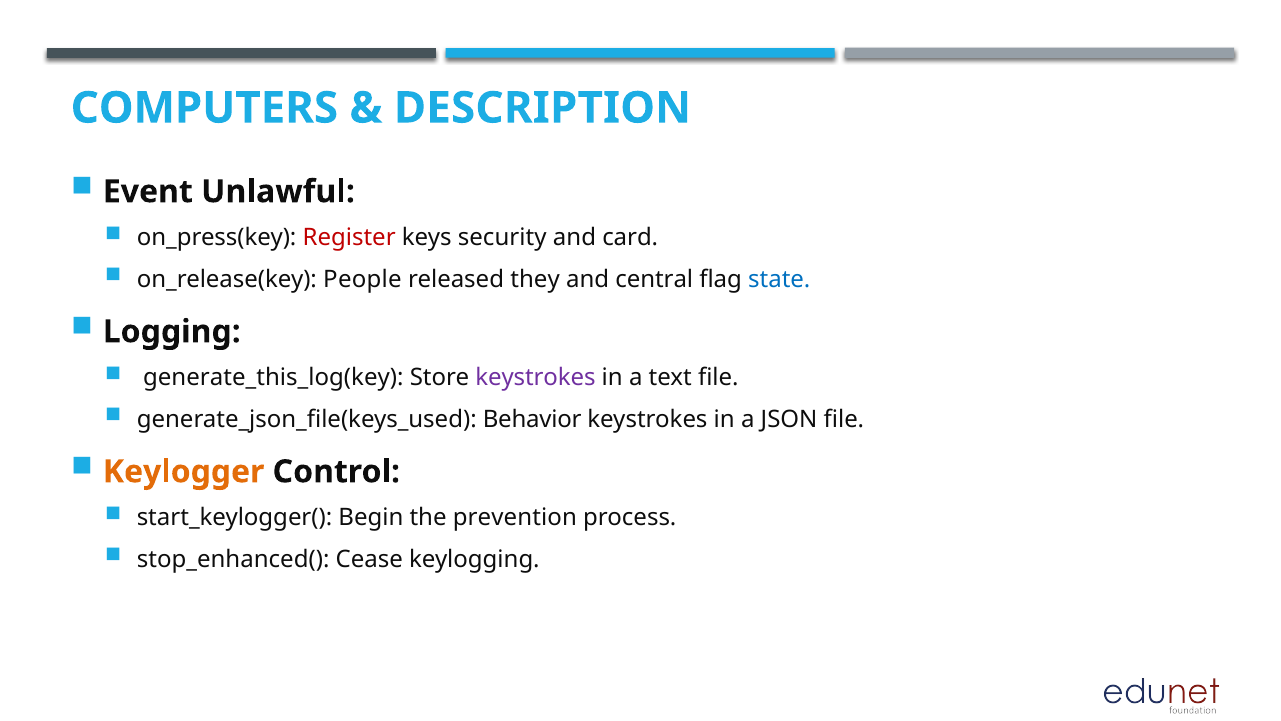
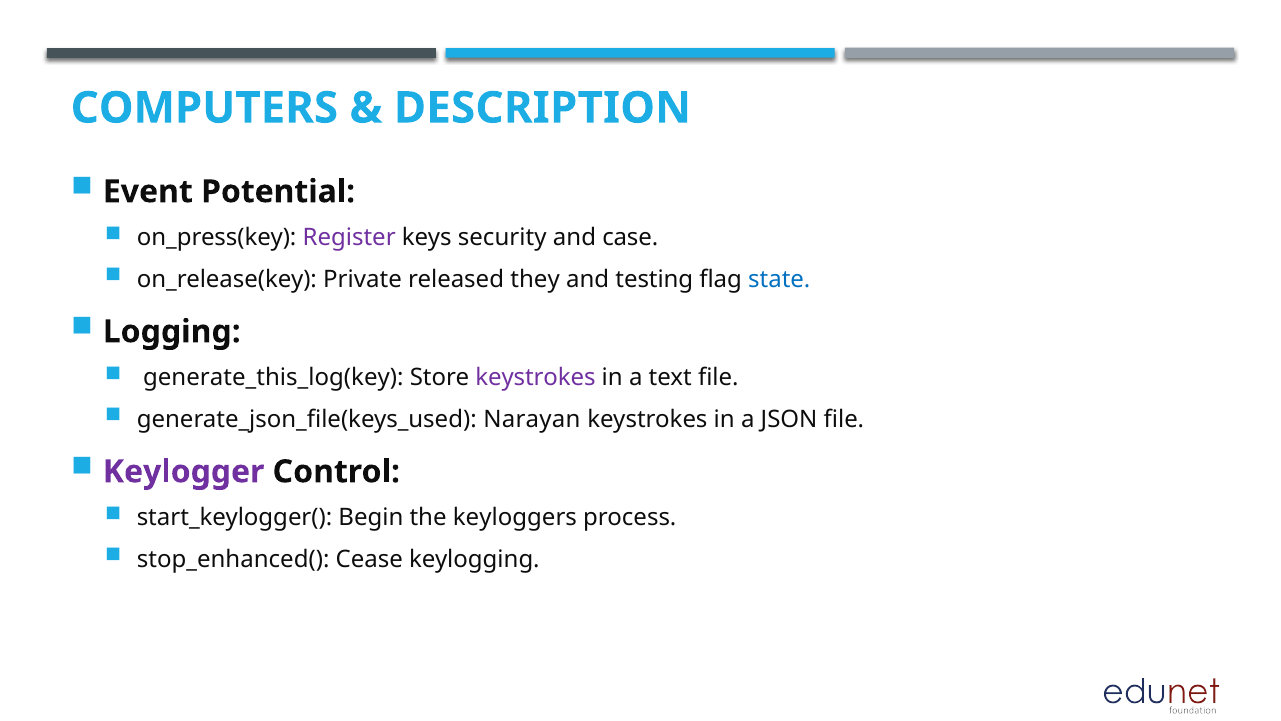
Unlawful: Unlawful -> Potential
Register colour: red -> purple
card: card -> case
People: People -> Private
central: central -> testing
Behavior: Behavior -> Narayan
Keylogger colour: orange -> purple
prevention: prevention -> keyloggers
